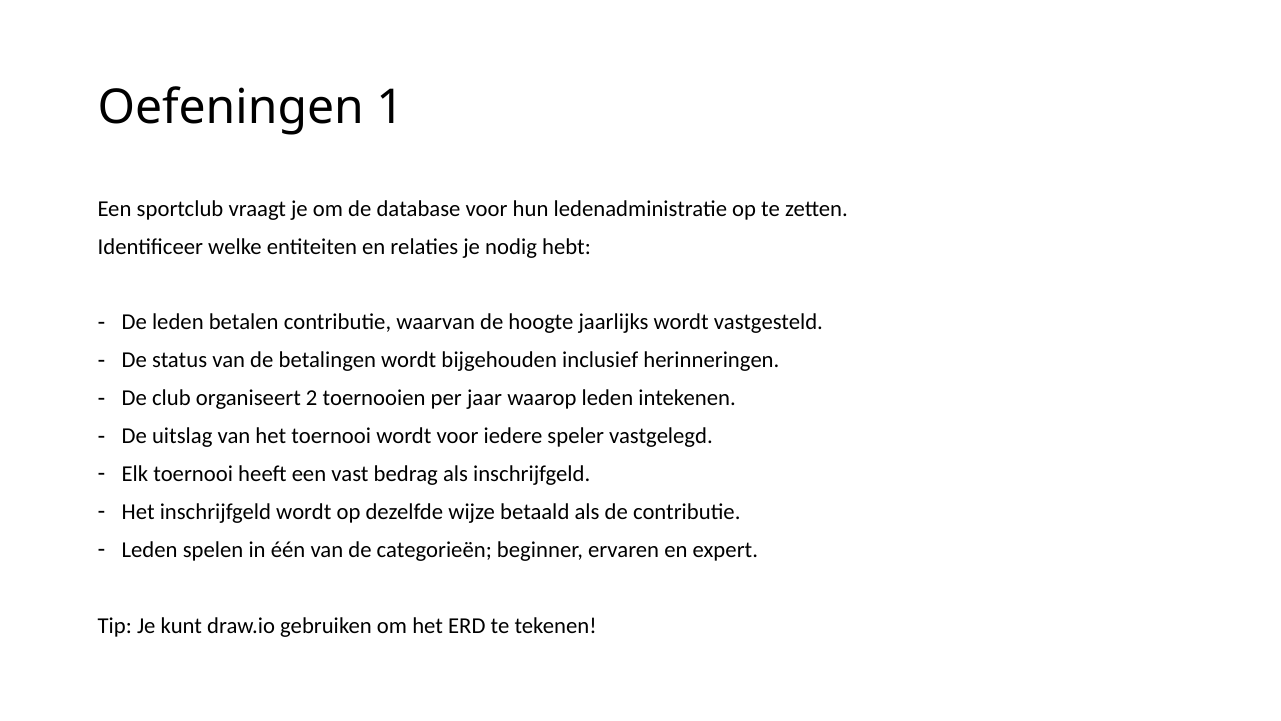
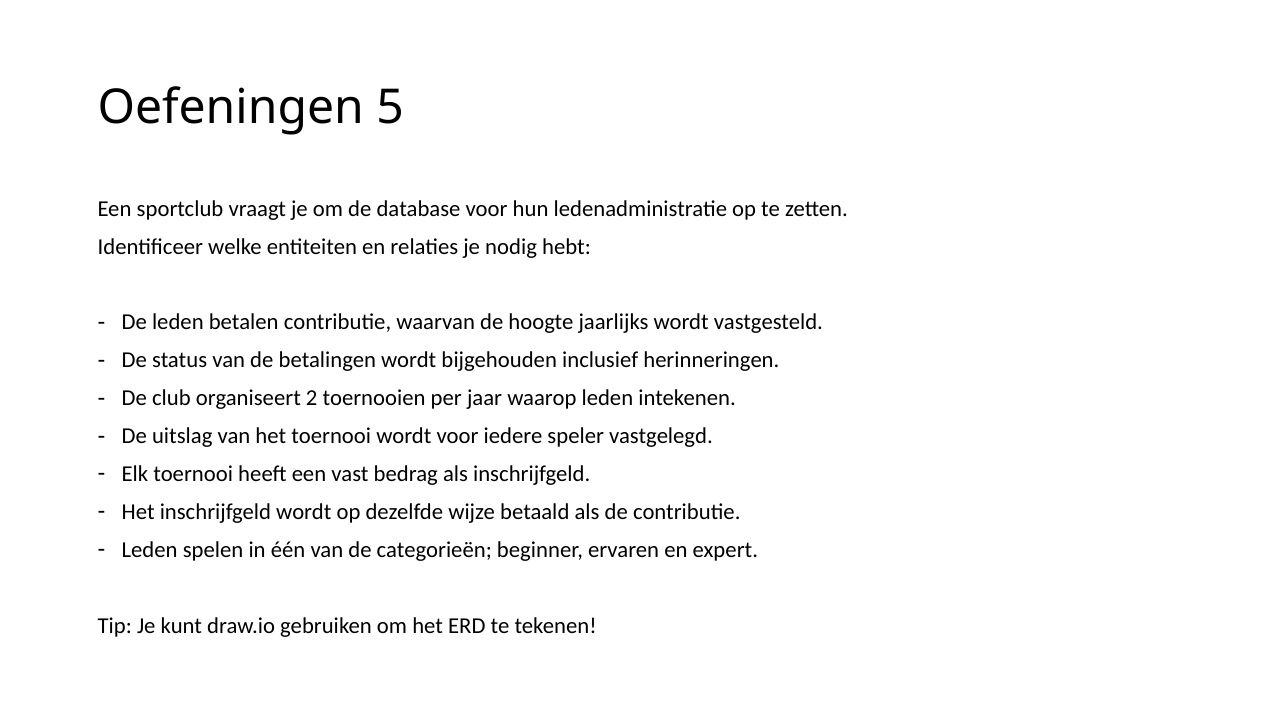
1: 1 -> 5
